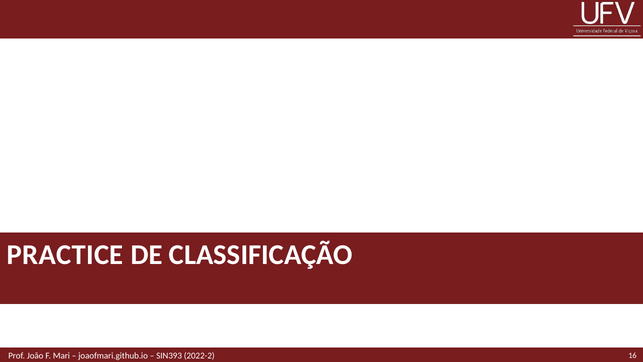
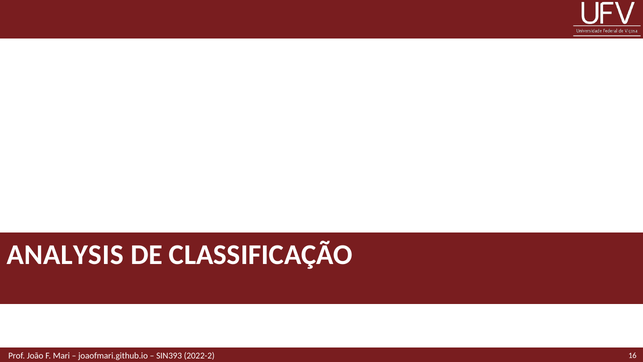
PRACTICE: PRACTICE -> ANALYSIS
